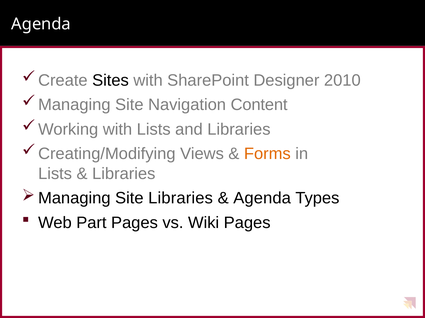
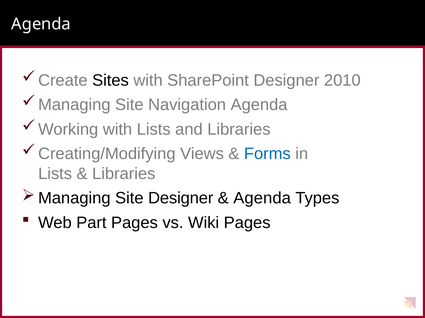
Navigation Content: Content -> Agenda
Forms colour: orange -> blue
Site Libraries: Libraries -> Designer
